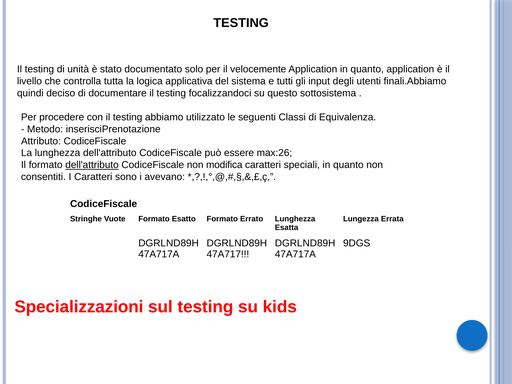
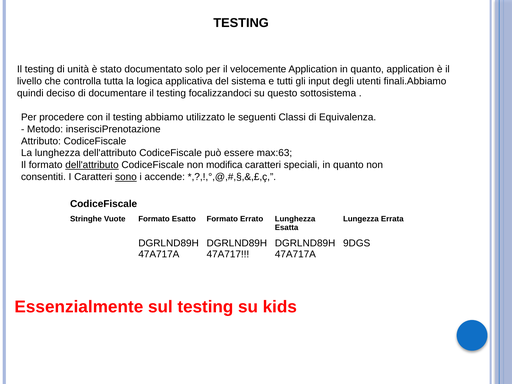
max:26: max:26 -> max:63
sono underline: none -> present
avevano: avevano -> accende
Specializzazioni: Specializzazioni -> Essenzialmente
